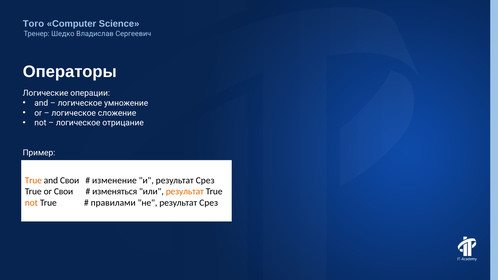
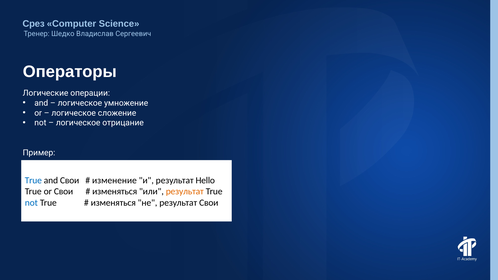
Того: Того -> Срез
True at (33, 180) colour: orange -> blue
и результат Срез: Срез -> Hello
not at (31, 203) colour: orange -> blue
правилами at (113, 203): правилами -> изменяться
не результат Срез: Срез -> Свои
